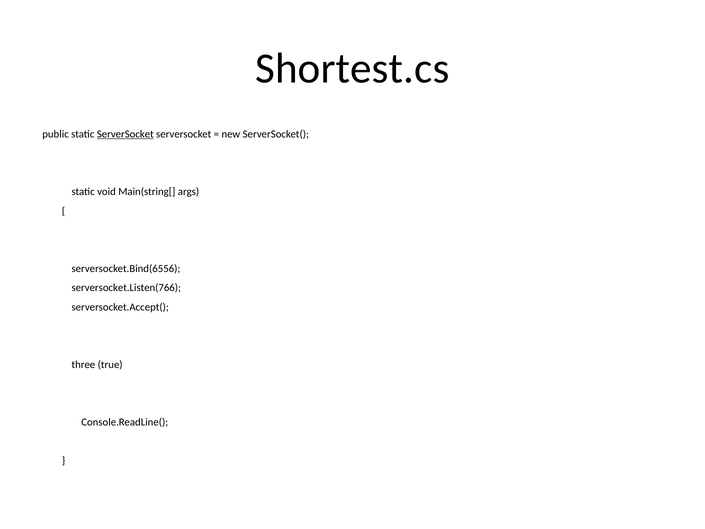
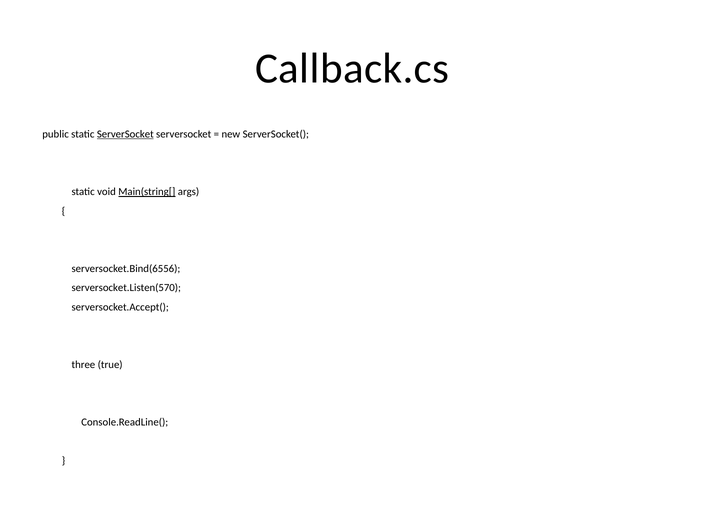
Shortest.cs: Shortest.cs -> Callback.cs
Main(string[ underline: none -> present
serversocket.Listen(766: serversocket.Listen(766 -> serversocket.Listen(570
